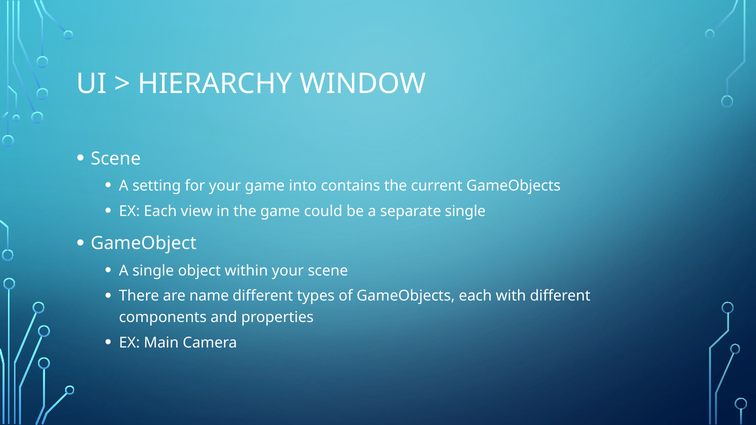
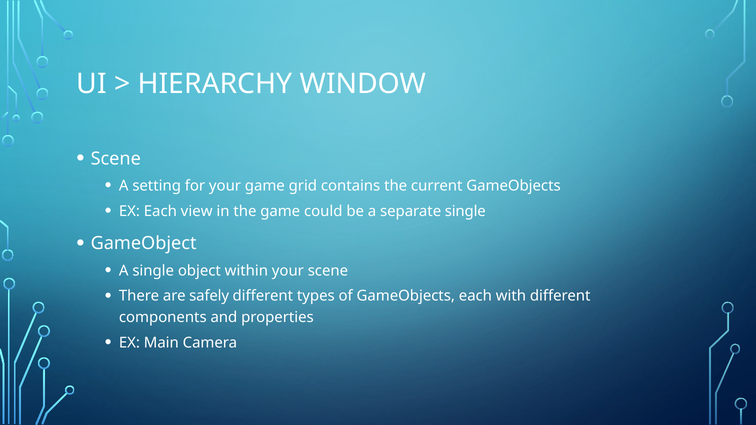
into: into -> grid
name: name -> safely
